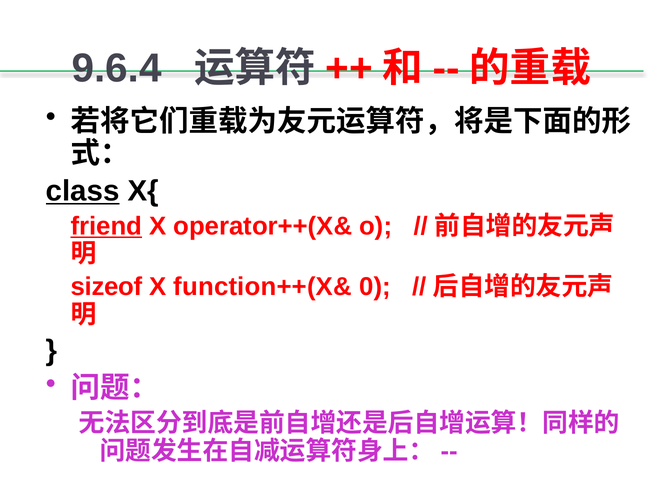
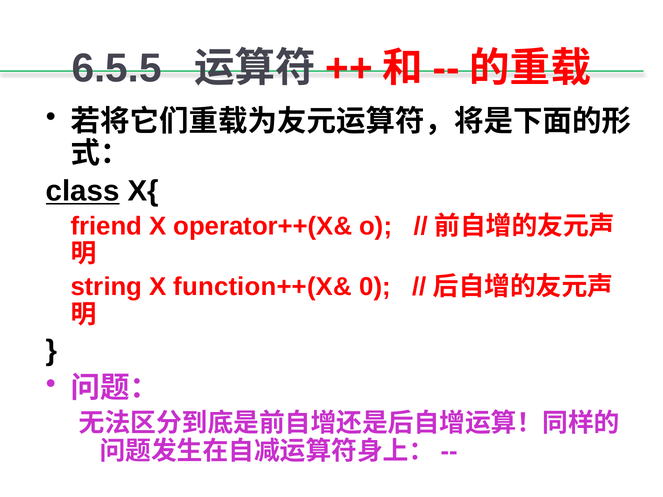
9.6.4: 9.6.4 -> 6.5.5
friend underline: present -> none
sizeof: sizeof -> string
